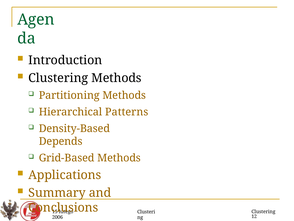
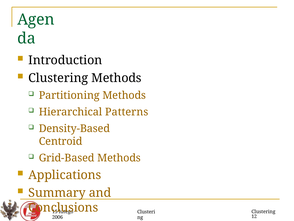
Depends: Depends -> Centroid
